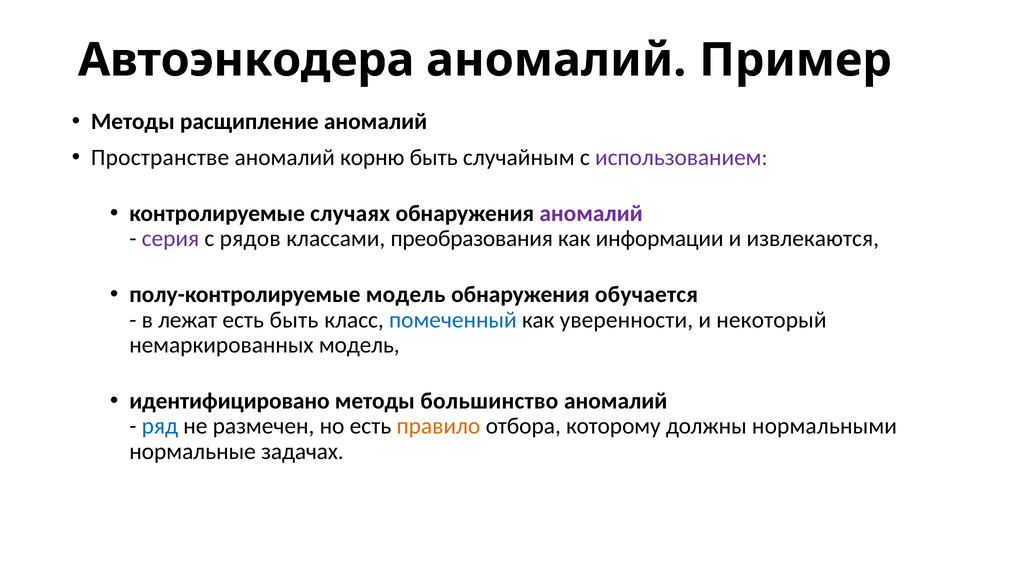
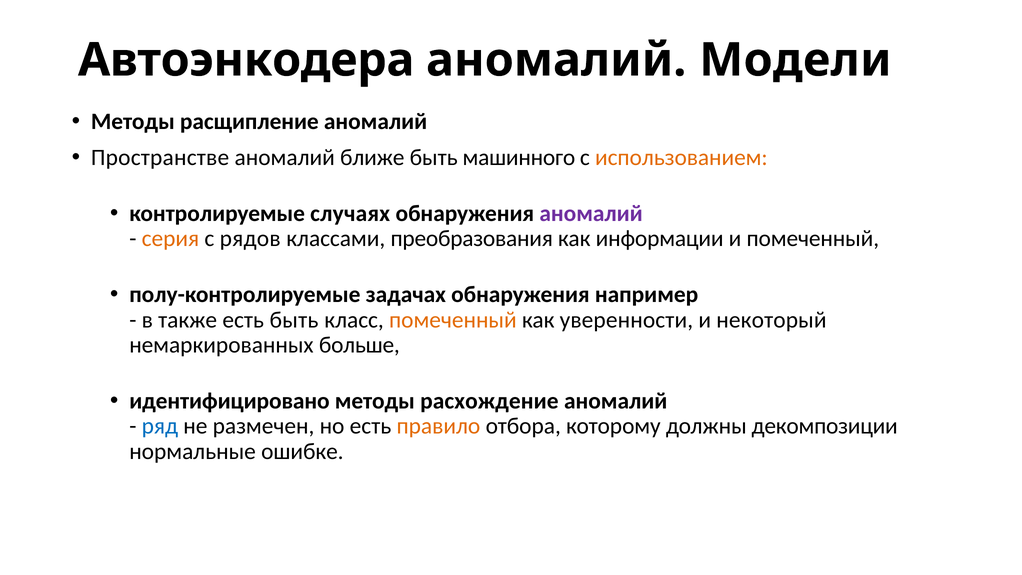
Пример: Пример -> Модели
корню: корню -> ближе
случайным: случайным -> машинного
использованием colour: purple -> orange
серия colour: purple -> orange
и извлекаются: извлекаются -> помеченный
полу-контролируемые модель: модель -> задачах
обучается: обучается -> например
лежат: лежат -> также
помеченный at (453, 320) colour: blue -> orange
немаркированных модель: модель -> больше
большинство: большинство -> расхождение
нормальными: нормальными -> декомпозиции
задачах: задачах -> ошибке
